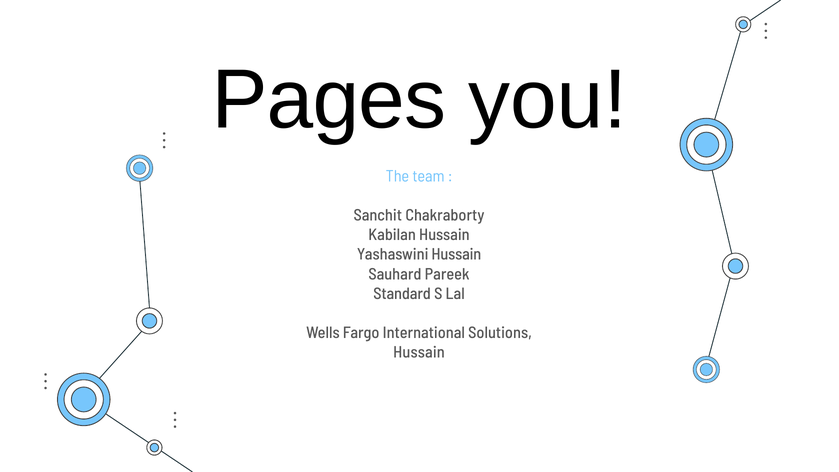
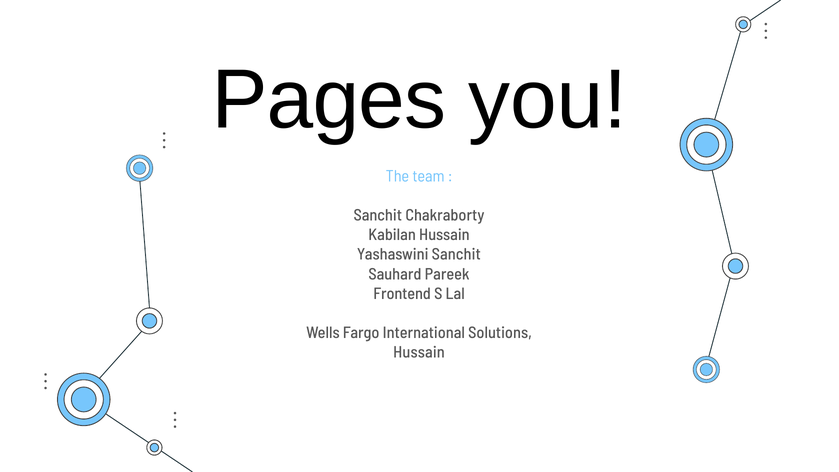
Yashaswini Hussain: Hussain -> Sanchit
Standard: Standard -> Frontend
